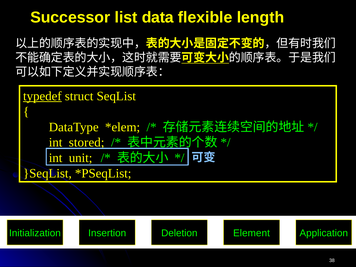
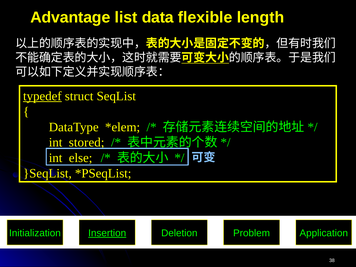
Successor: Successor -> Advantage
unit: unit -> else
Insertion underline: none -> present
Element: Element -> Problem
